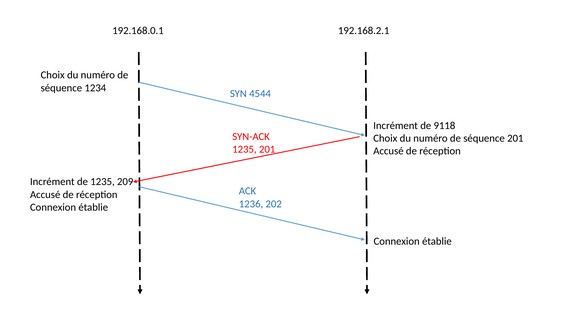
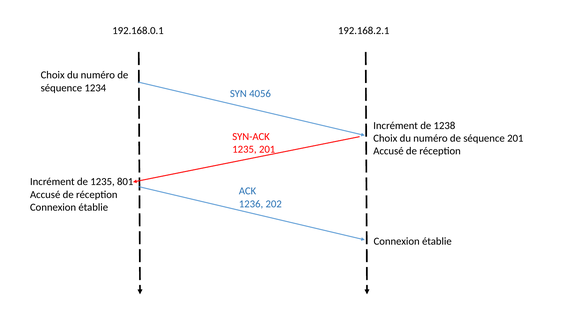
4544: 4544 -> 4056
9118: 9118 -> 1238
209: 209 -> 801
